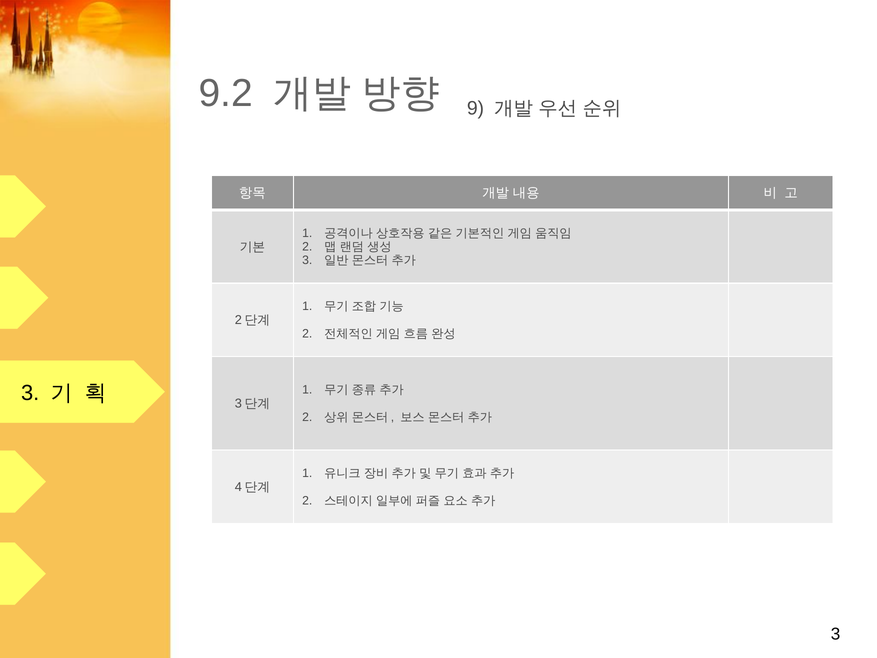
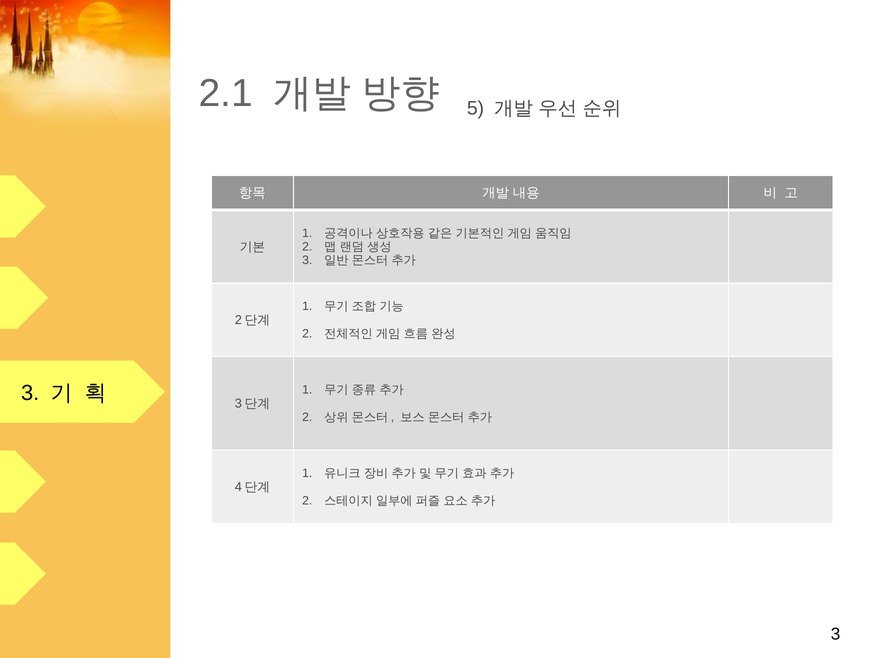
9.2: 9.2 -> 2.1
9 at (475, 108): 9 -> 5
